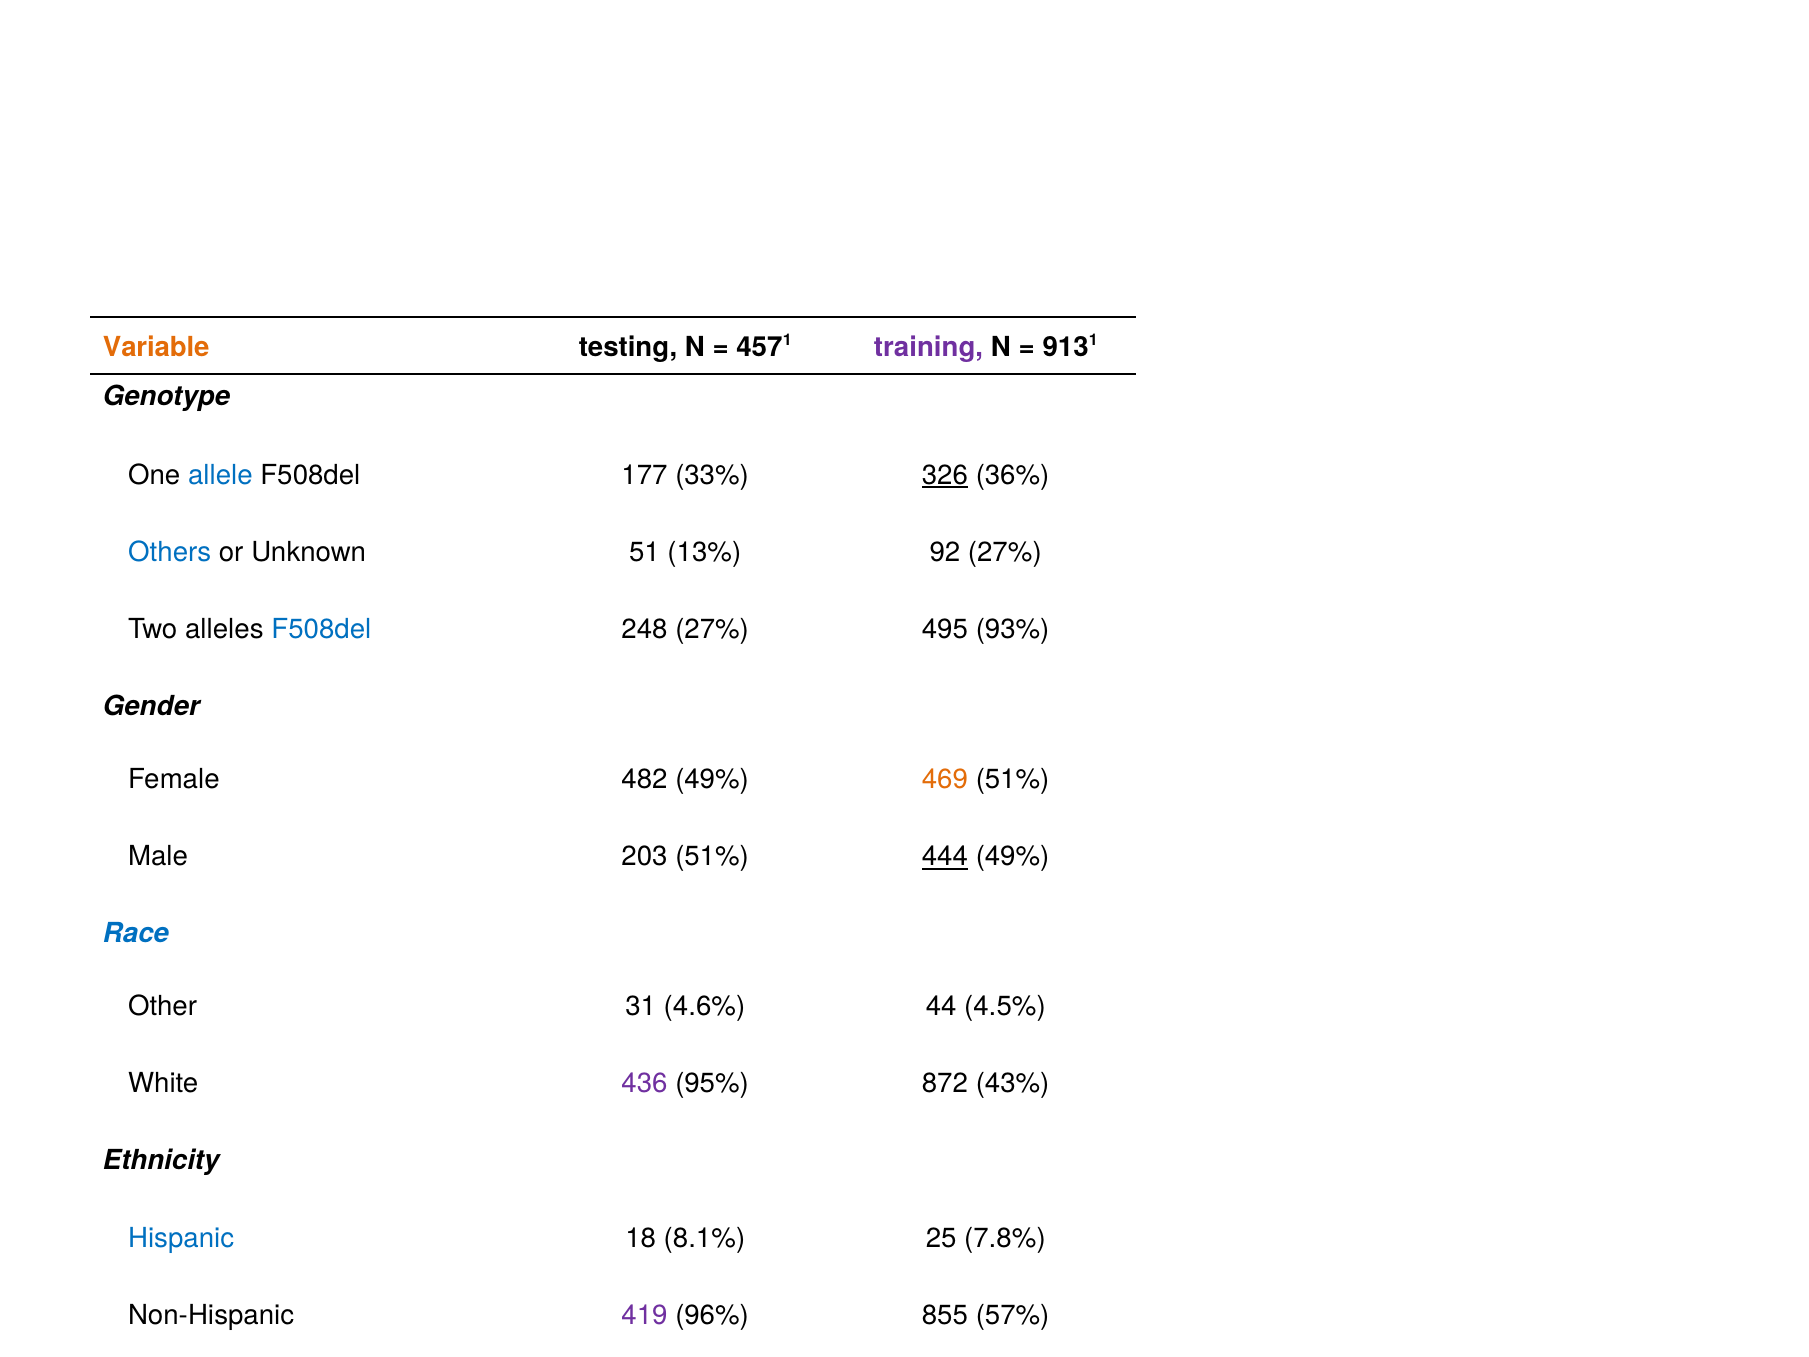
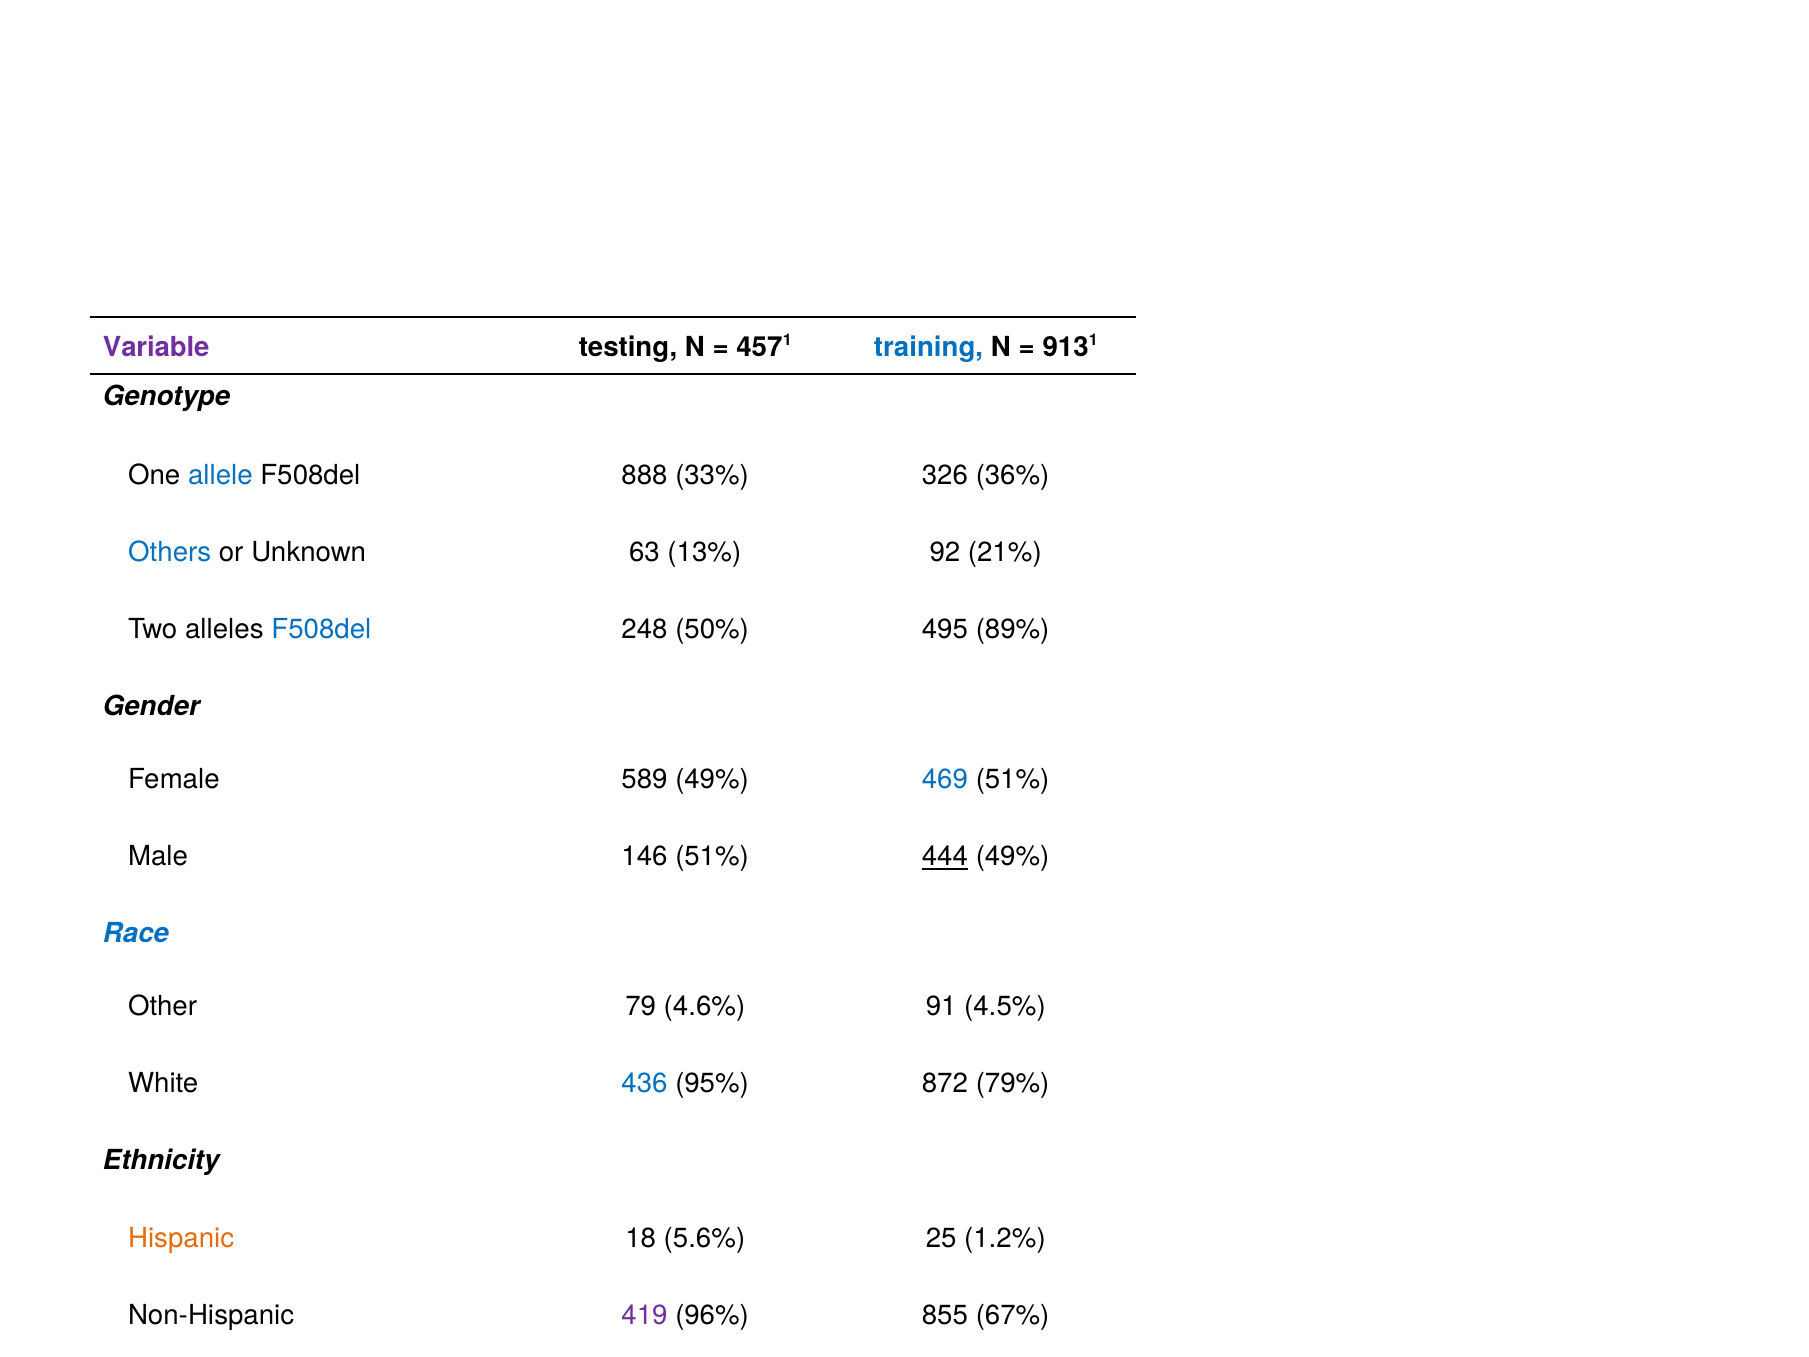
Variable colour: orange -> purple
training colour: purple -> blue
177: 177 -> 888
326 underline: present -> none
51: 51 -> 63
92 27%: 27% -> 21%
248 27%: 27% -> 50%
93%: 93% -> 89%
482: 482 -> 589
469 colour: orange -> blue
203: 203 -> 146
Other 31: 31 -> 79
4.6% 44: 44 -> 91
436 colour: purple -> blue
43%: 43% -> 79%
Hispanic colour: blue -> orange
8.1%: 8.1% -> 5.6%
7.8%: 7.8% -> 1.2%
57%: 57% -> 67%
